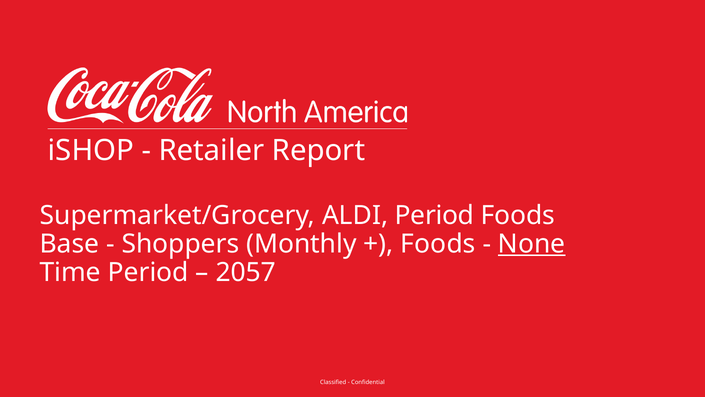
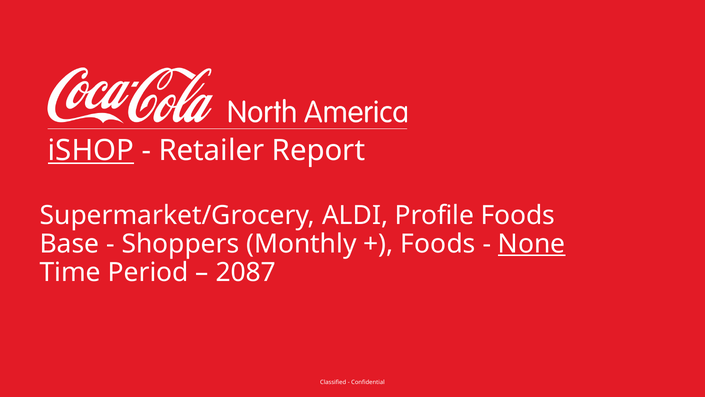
iSHOP underline: none -> present
ALDI Period: Period -> Profile
2057: 2057 -> 2087
